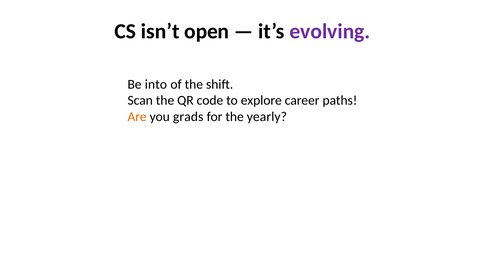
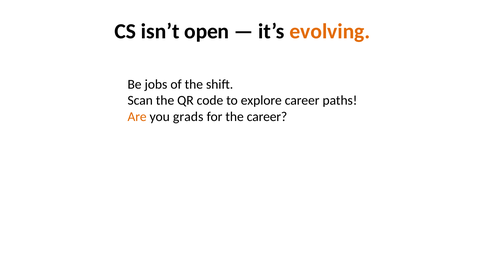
evolving colour: purple -> orange
into: into -> jobs
the yearly: yearly -> career
